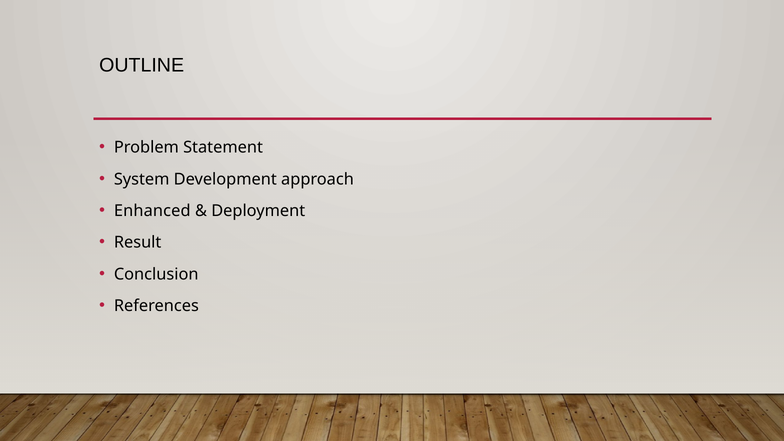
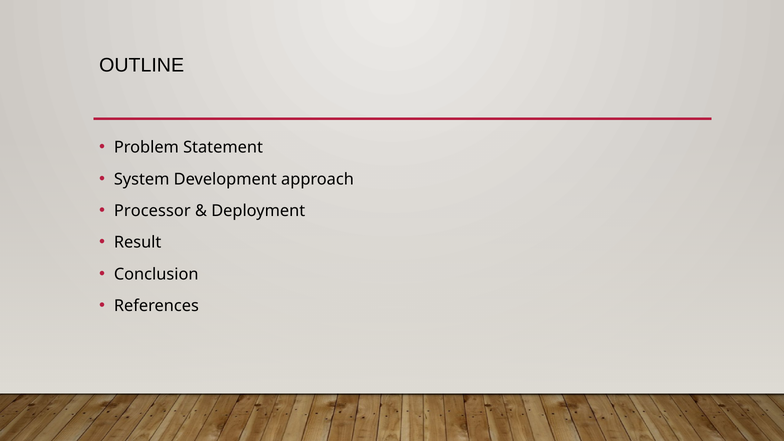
Enhanced: Enhanced -> Processor
